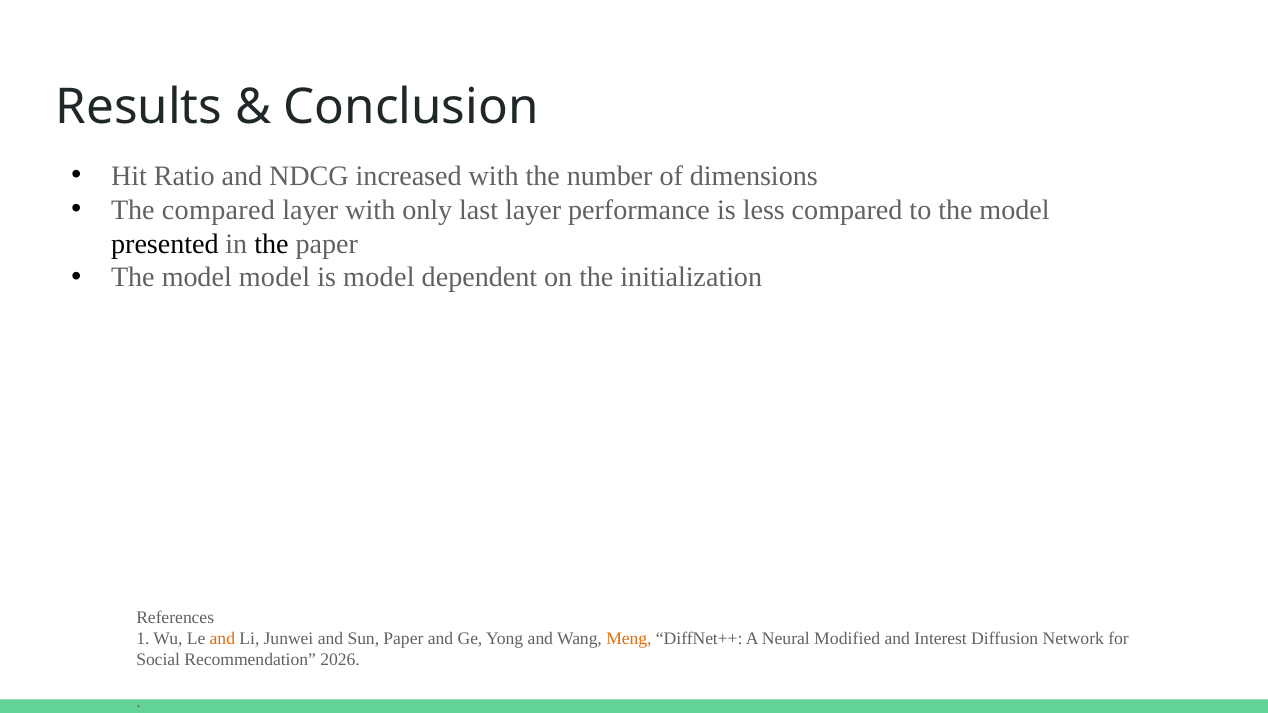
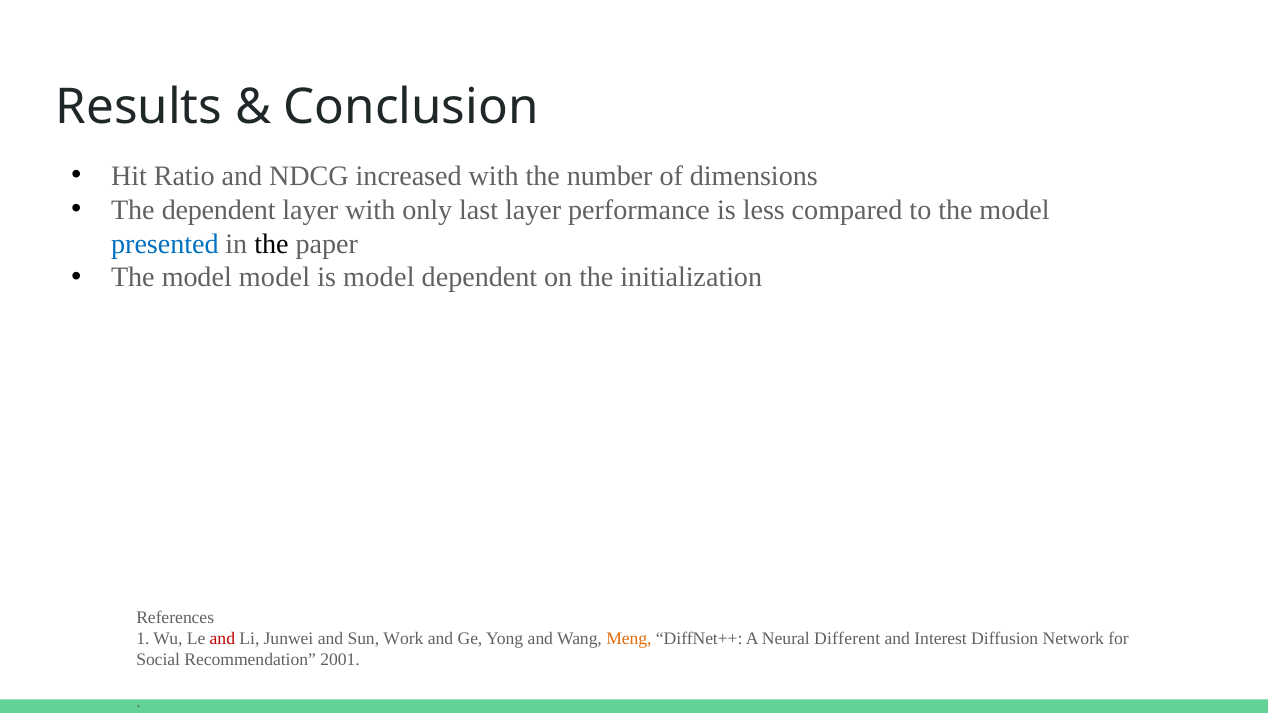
The compared: compared -> dependent
presented colour: black -> blue
and at (222, 639) colour: orange -> red
Sun Paper: Paper -> Work
Modified: Modified -> Different
2026: 2026 -> 2001
